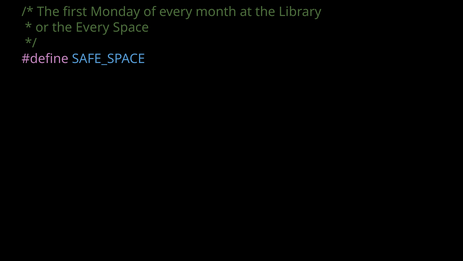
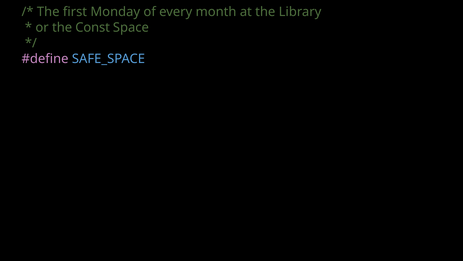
the Every: Every -> Const
